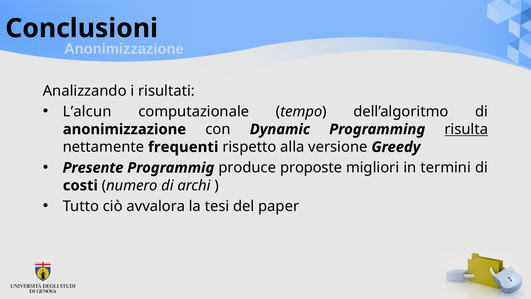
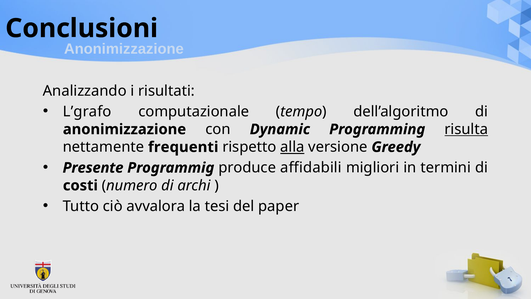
L’alcun: L’alcun -> L’grafo
alla underline: none -> present
proposte: proposte -> affidabili
